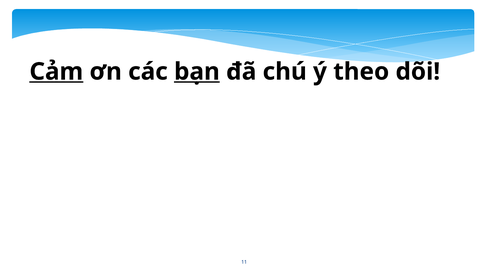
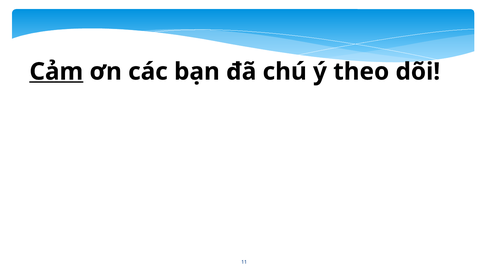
bạn underline: present -> none
